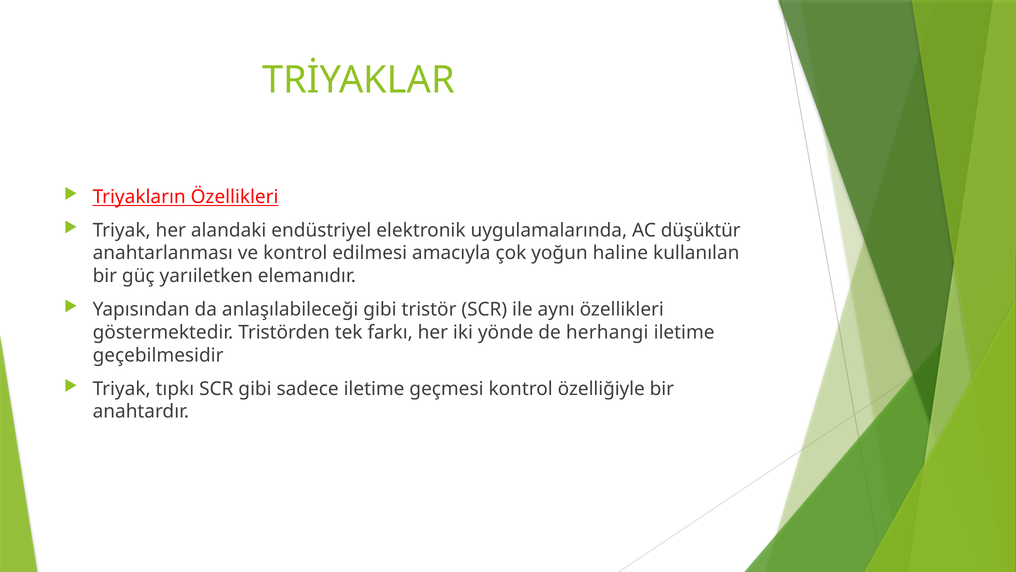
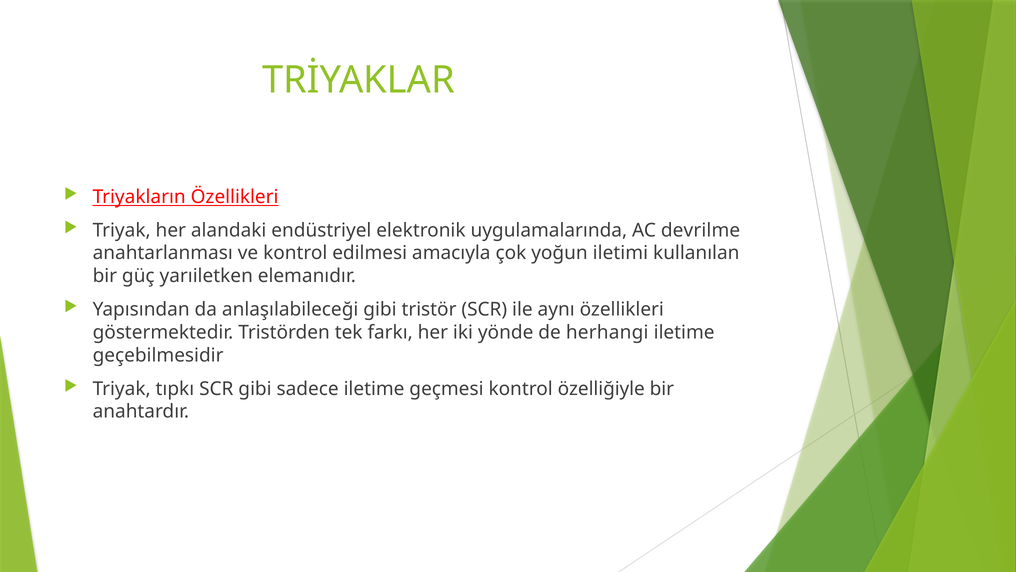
düşüktür: düşüktür -> devrilme
haline: haline -> iletimi
